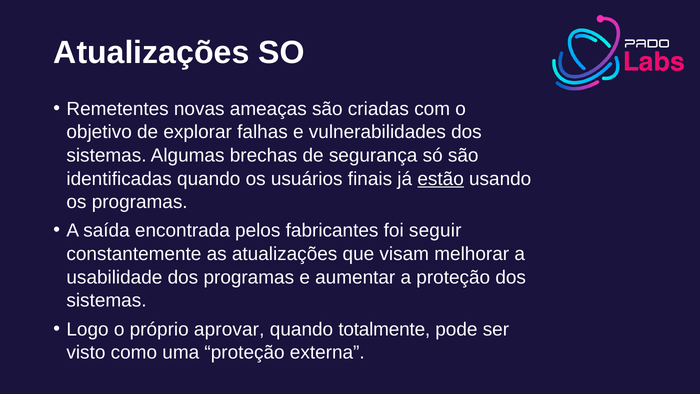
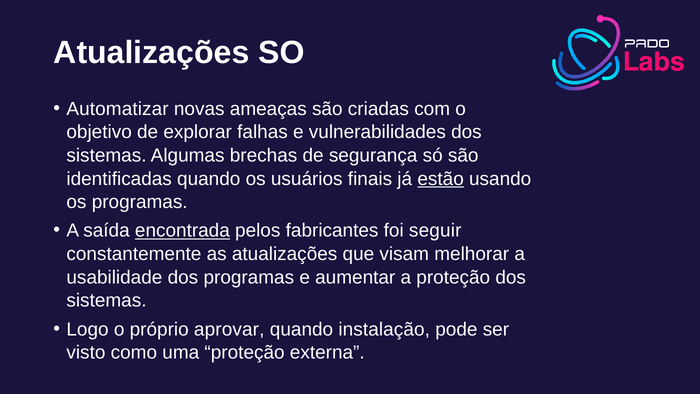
Remetentes: Remetentes -> Automatizar
encontrada underline: none -> present
totalmente: totalmente -> instalação
